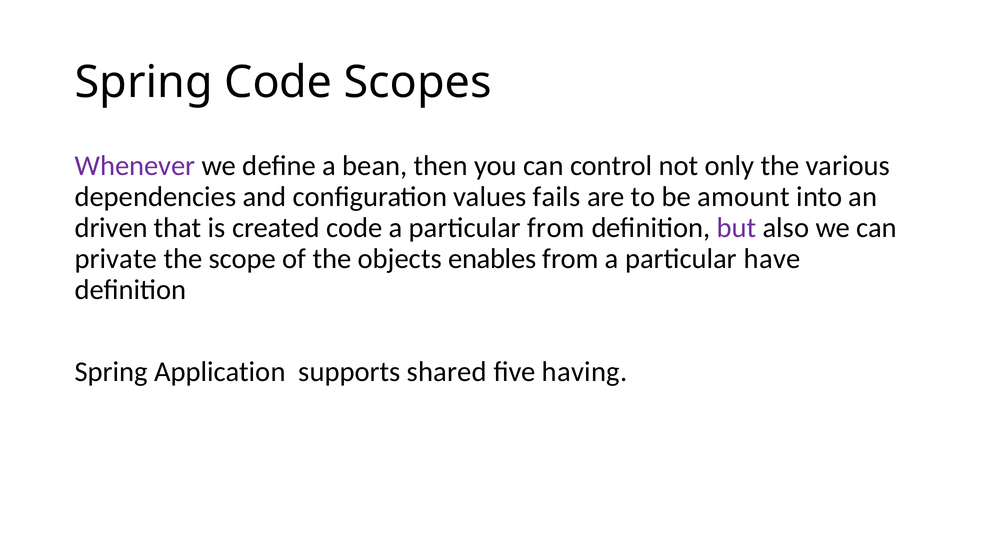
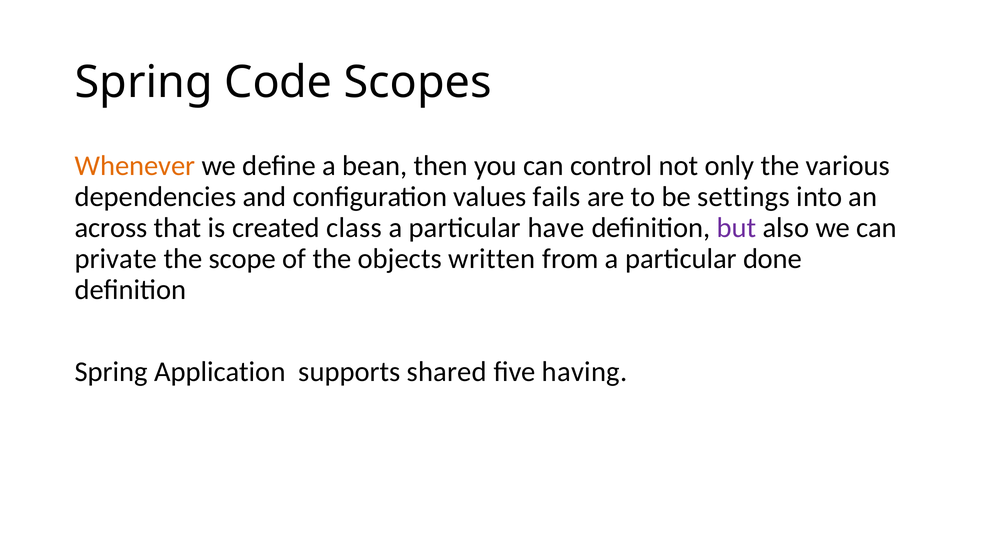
Whenever colour: purple -> orange
amount: amount -> settings
driven: driven -> across
created code: code -> class
particular from: from -> have
enables: enables -> written
have: have -> done
